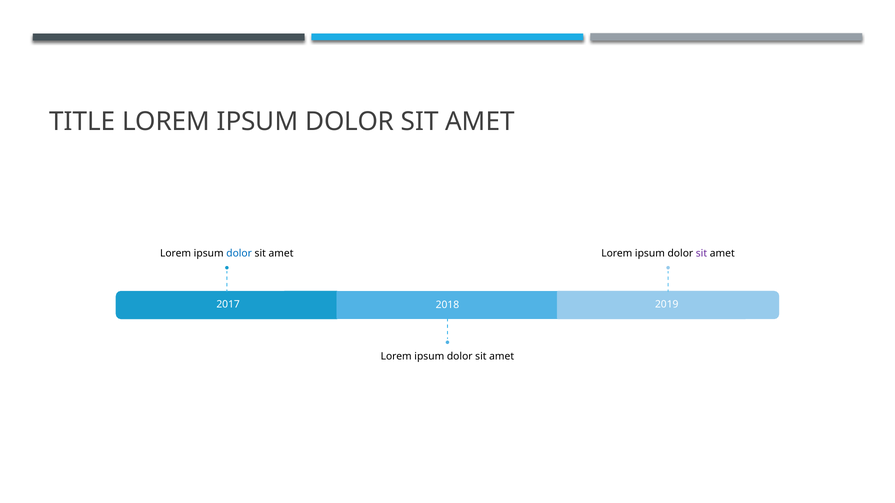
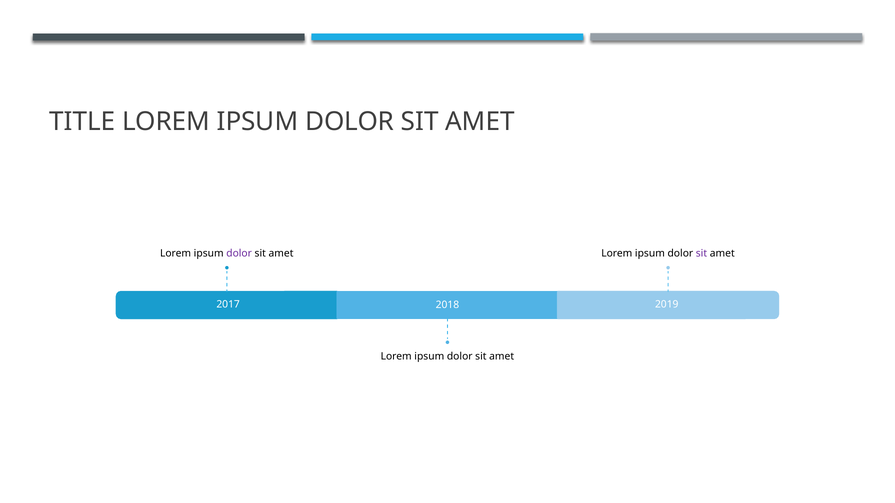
dolor at (239, 254) colour: blue -> purple
